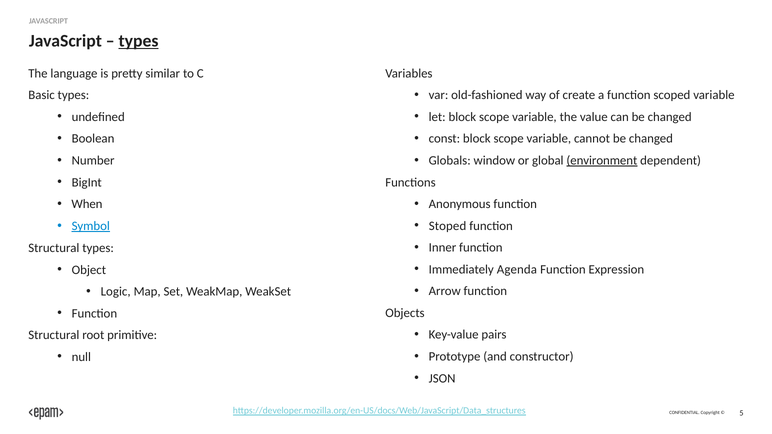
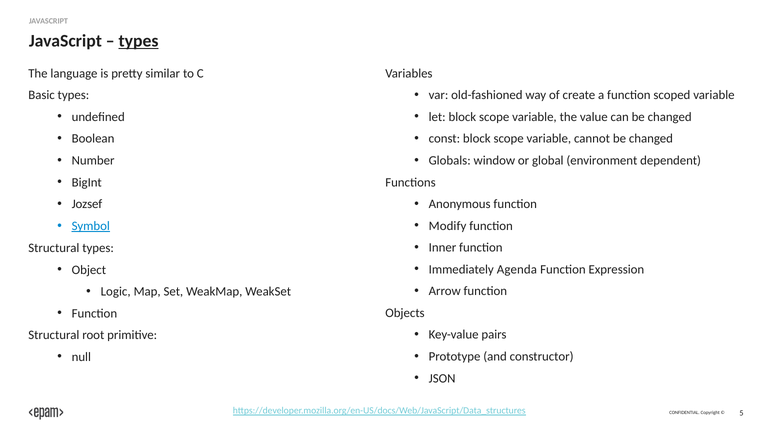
environment underline: present -> none
When: When -> Jozsef
Stoped: Stoped -> Modify
